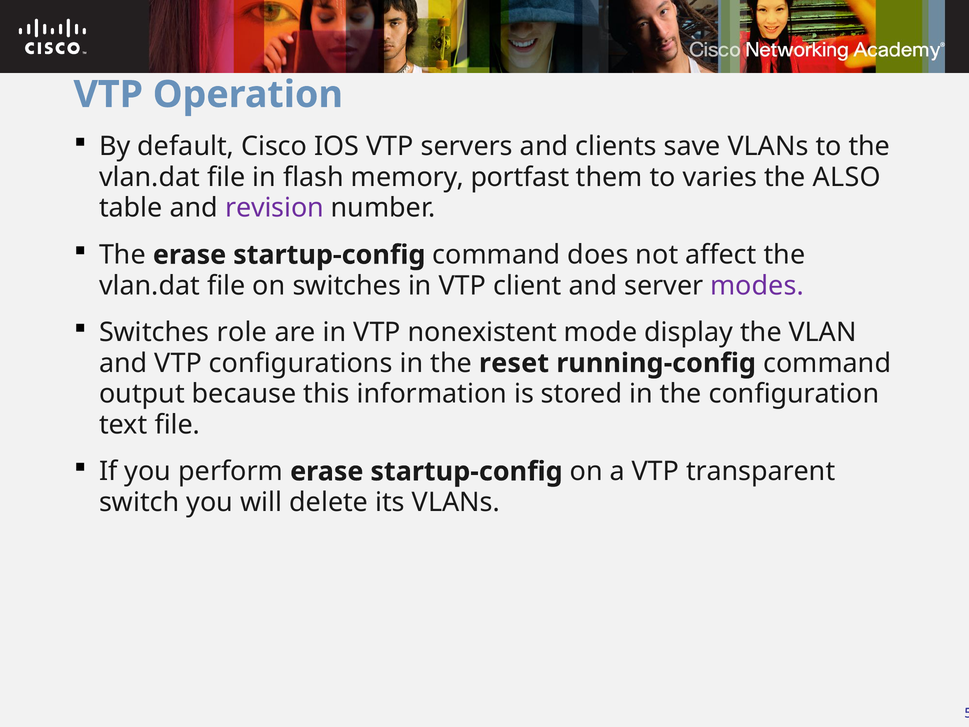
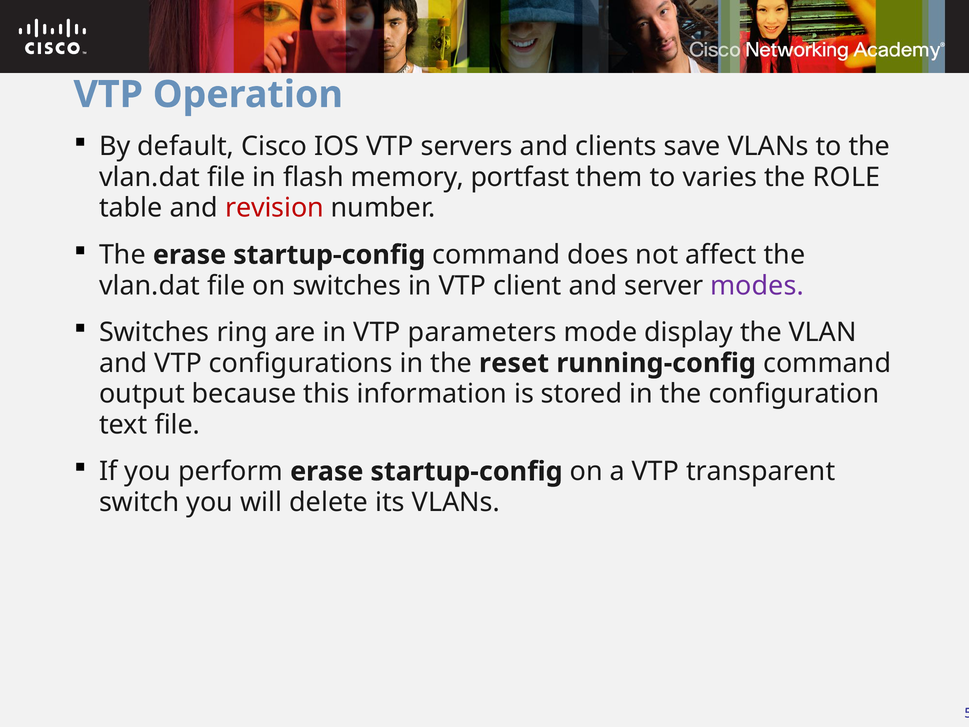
ALSO: ALSO -> ROLE
revision colour: purple -> red
role: role -> ring
nonexistent: nonexistent -> parameters
